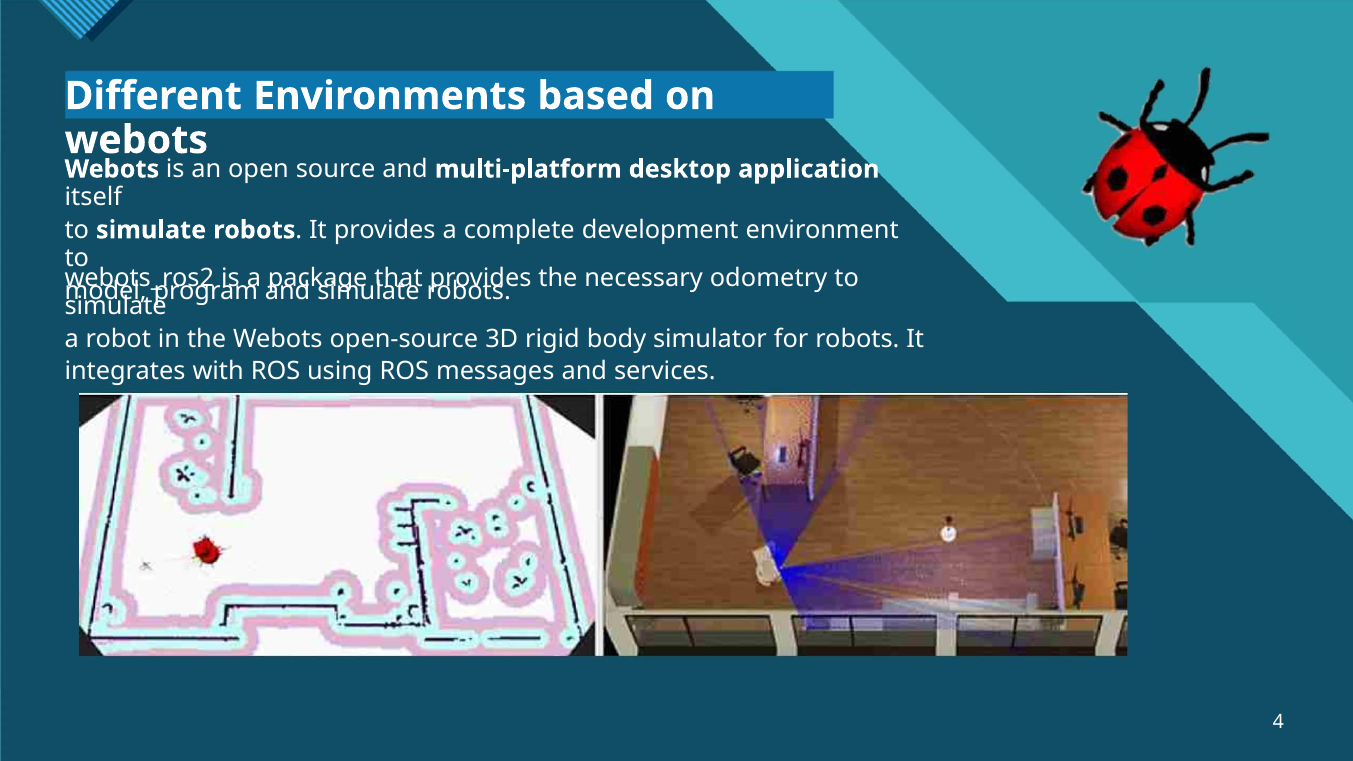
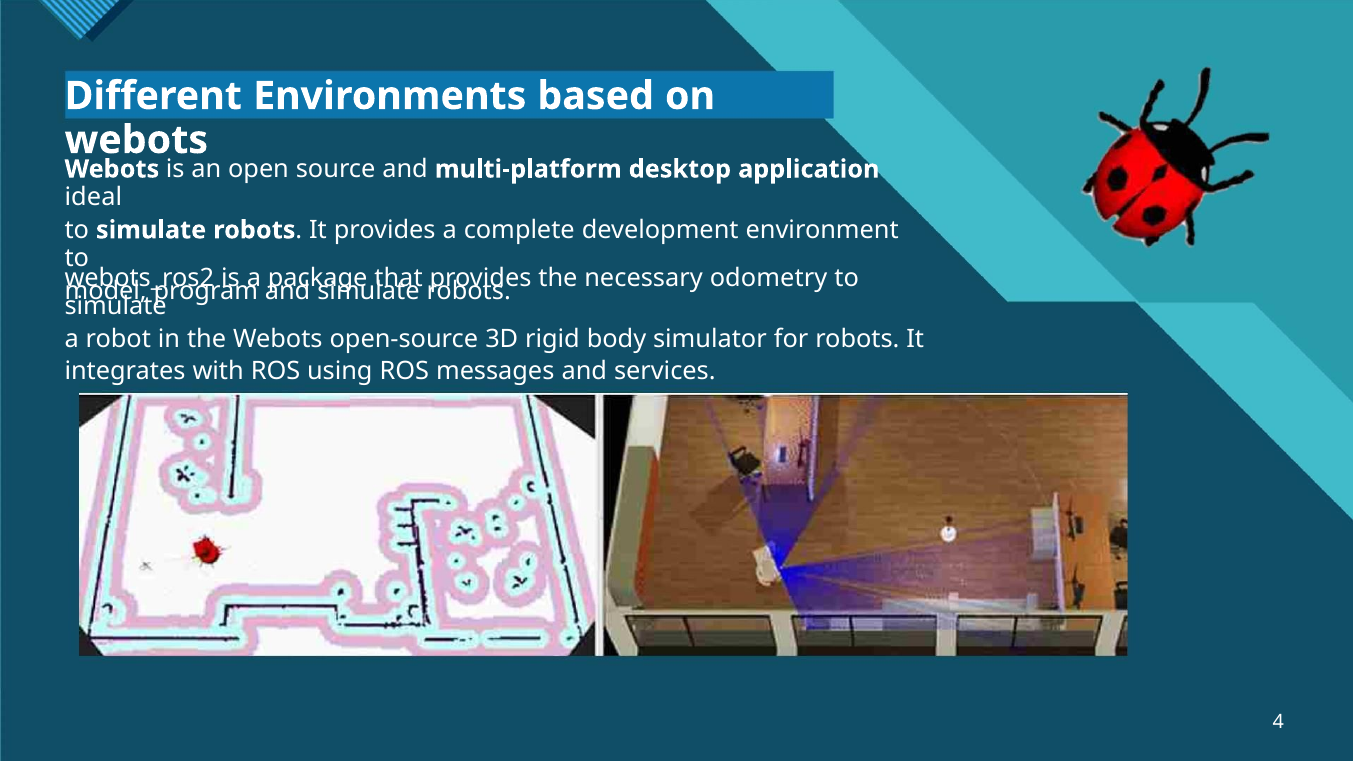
itself: itself -> ideal
